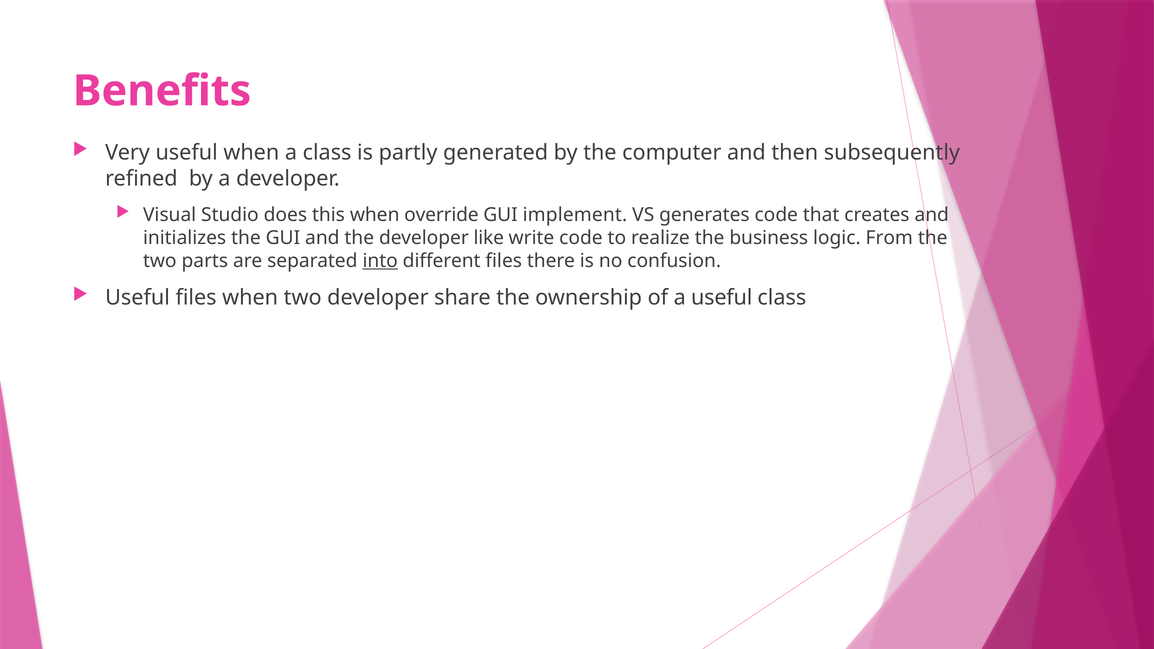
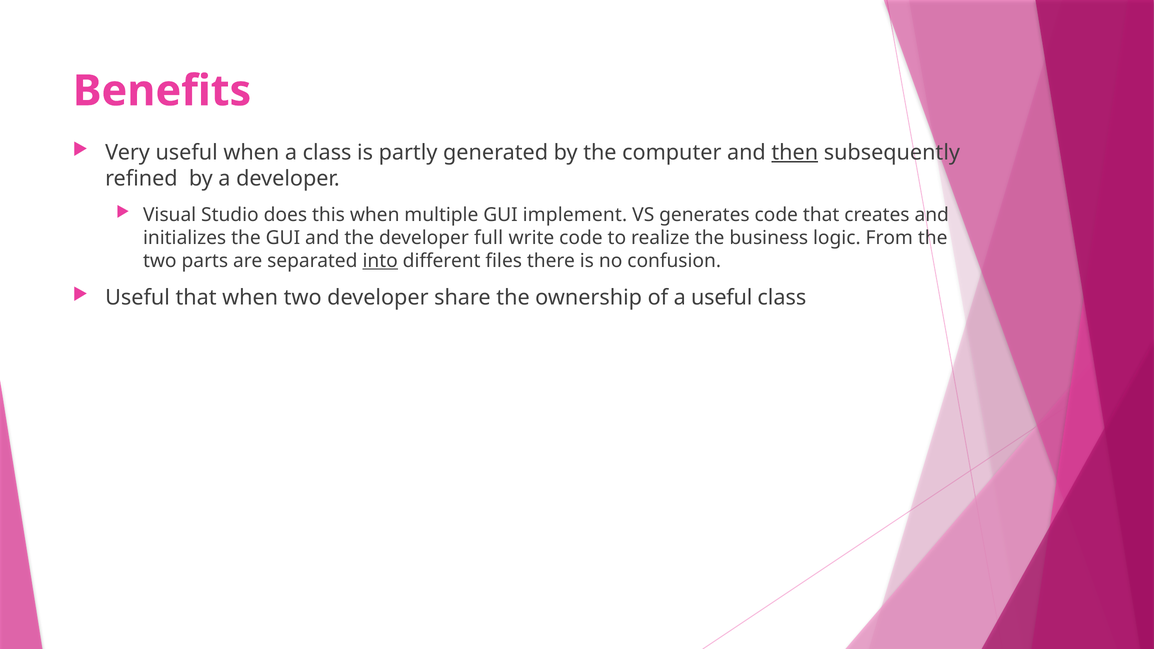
then underline: none -> present
override: override -> multiple
like: like -> full
Useful files: files -> that
